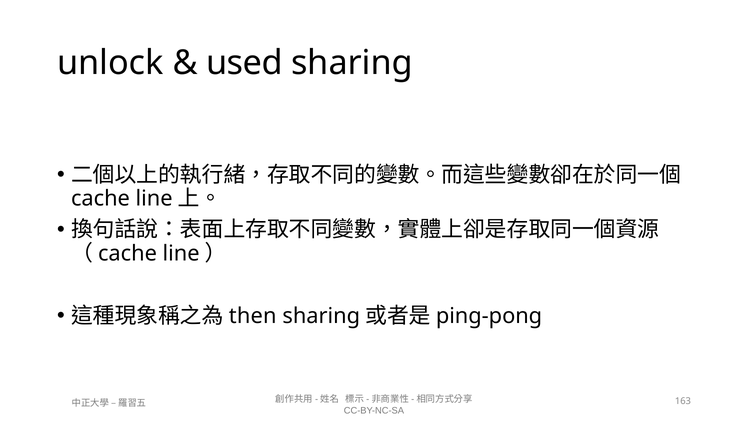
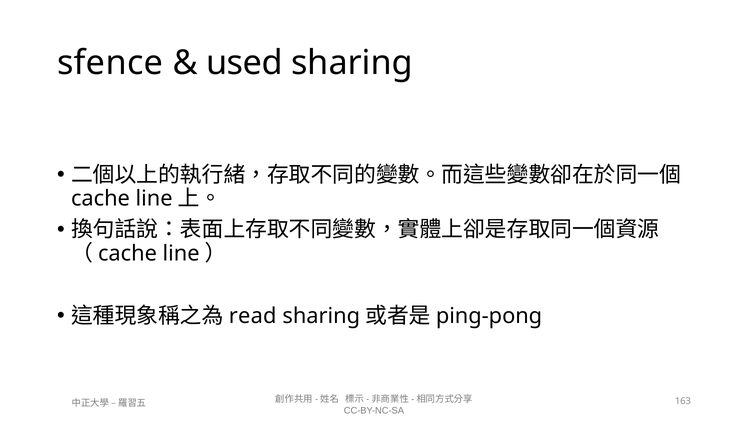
unlock: unlock -> sfence
then: then -> read
